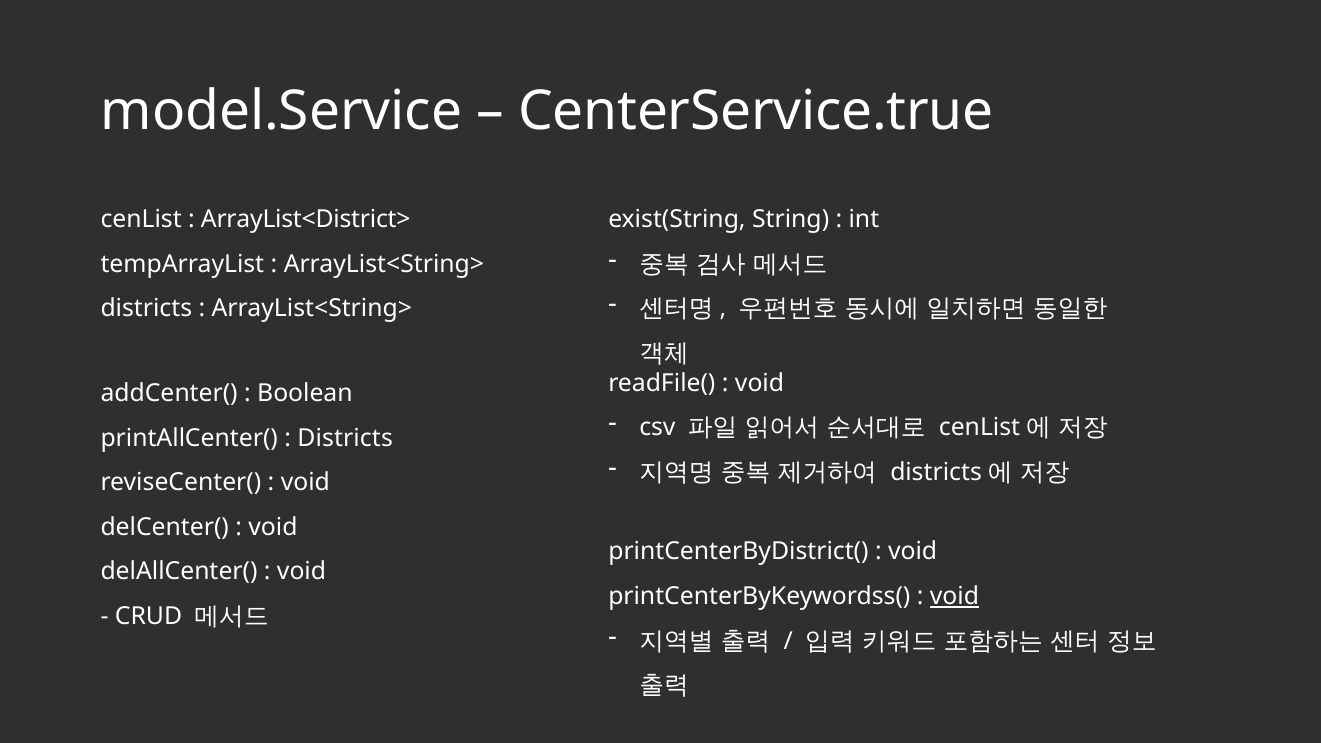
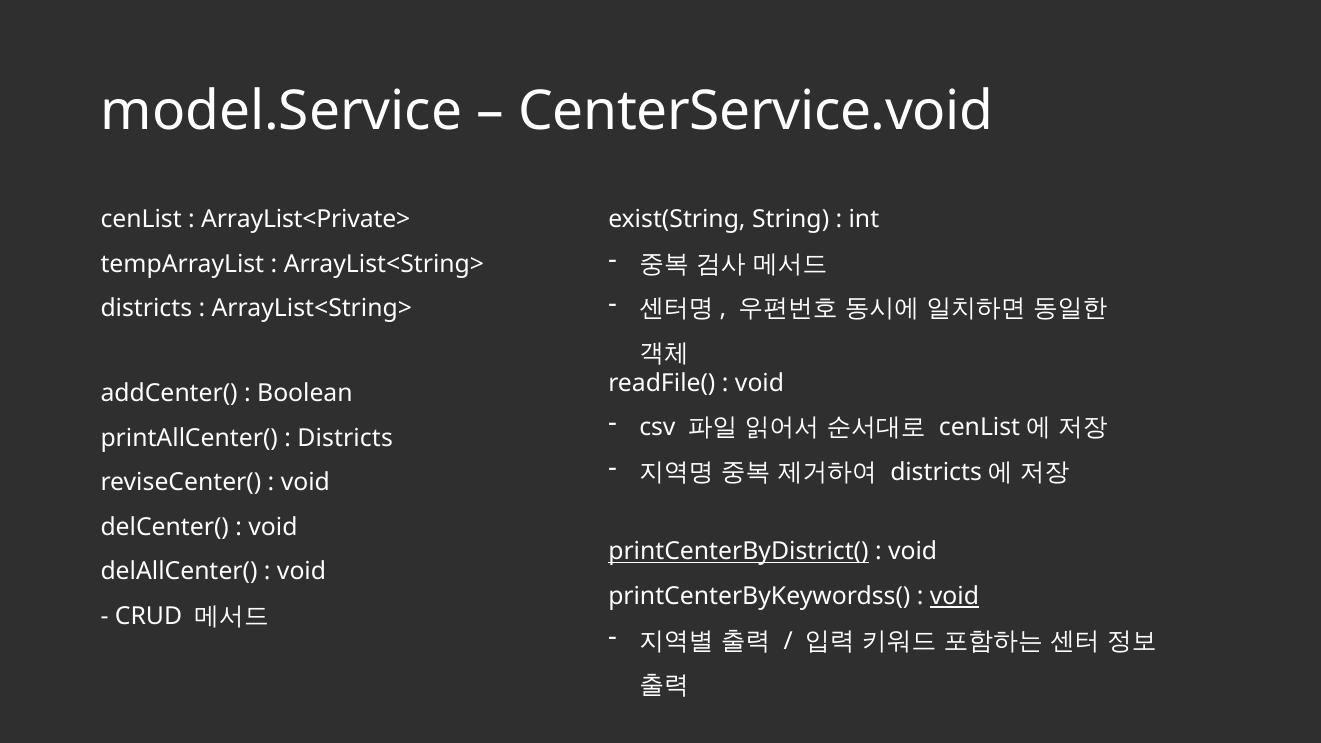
CenterService.true: CenterService.true -> CenterService.void
ArrayList<District>: ArrayList<District> -> ArrayList<Private>
printCenterByDistrict( underline: none -> present
